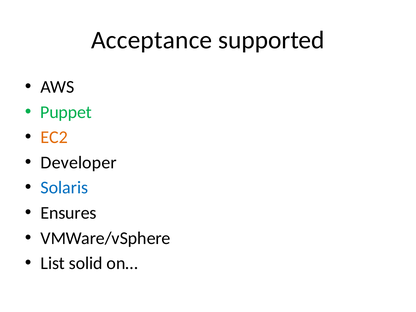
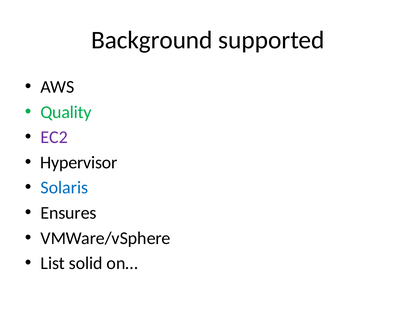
Acceptance: Acceptance -> Background
Puppet: Puppet -> Quality
EC2 colour: orange -> purple
Developer: Developer -> Hypervisor
